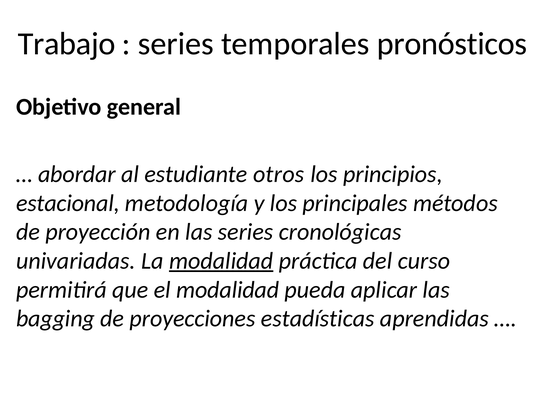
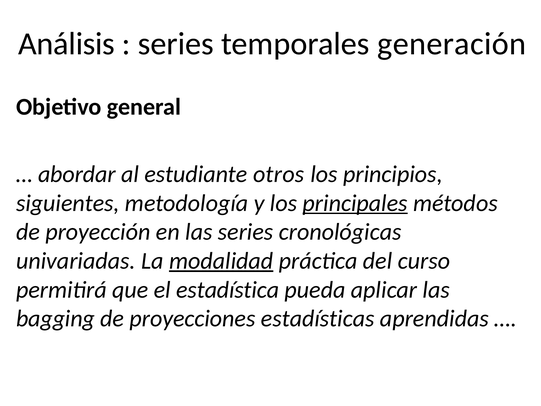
Trabajo: Trabajo -> Análisis
pronósticos: pronósticos -> generación
estacional: estacional -> siguientes
principales underline: none -> present
el modalidad: modalidad -> estadística
